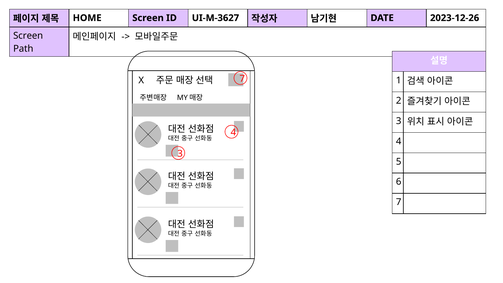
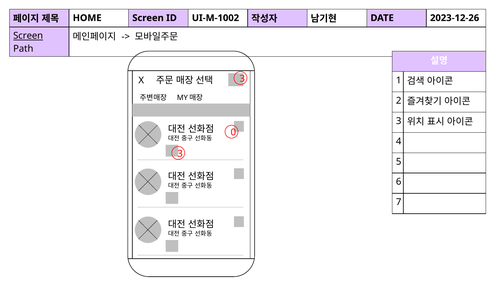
UI-M-3627: UI-M-3627 -> UI-M-1002
Screen at (28, 36) underline: none -> present
7 at (242, 79): 7 -> 3
4 at (233, 132): 4 -> 0
